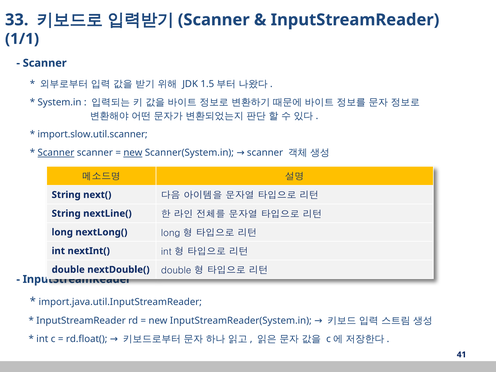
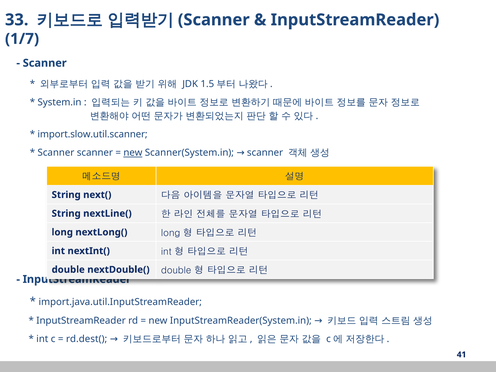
1/1: 1/1 -> 1/7
Scanner at (56, 153) underline: present -> none
rd.float(: rd.float( -> rd.dest(
